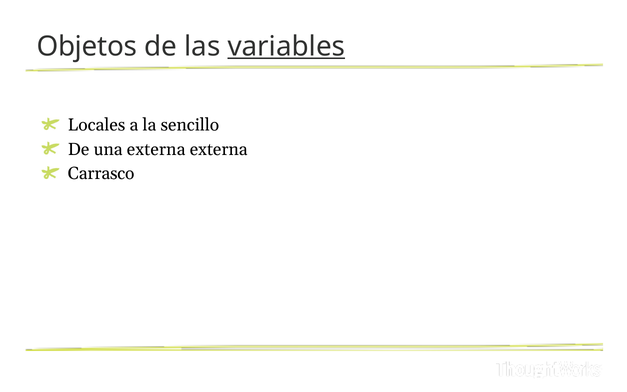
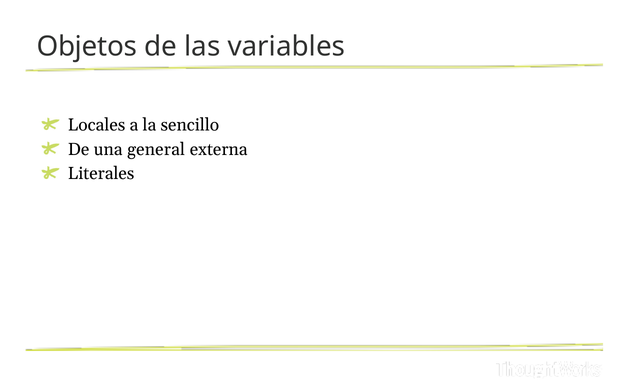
variables underline: present -> none
una externa: externa -> general
Carrasco: Carrasco -> Literales
